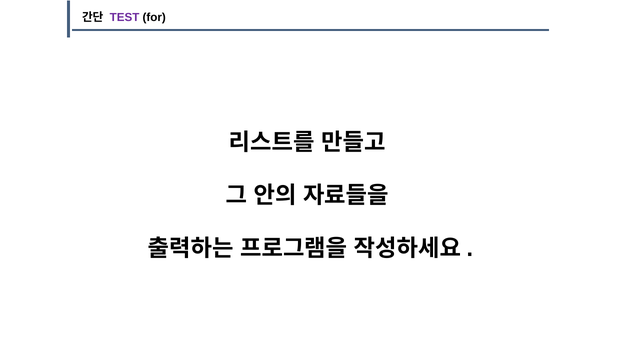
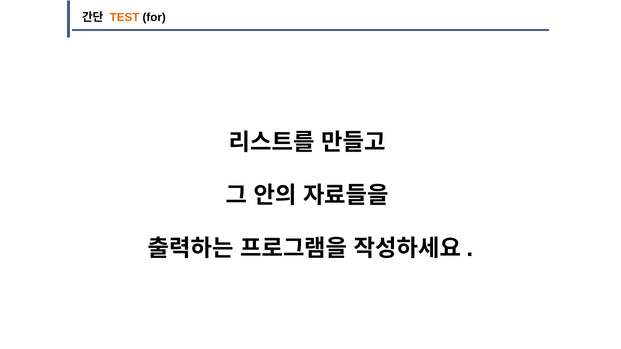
TEST colour: purple -> orange
